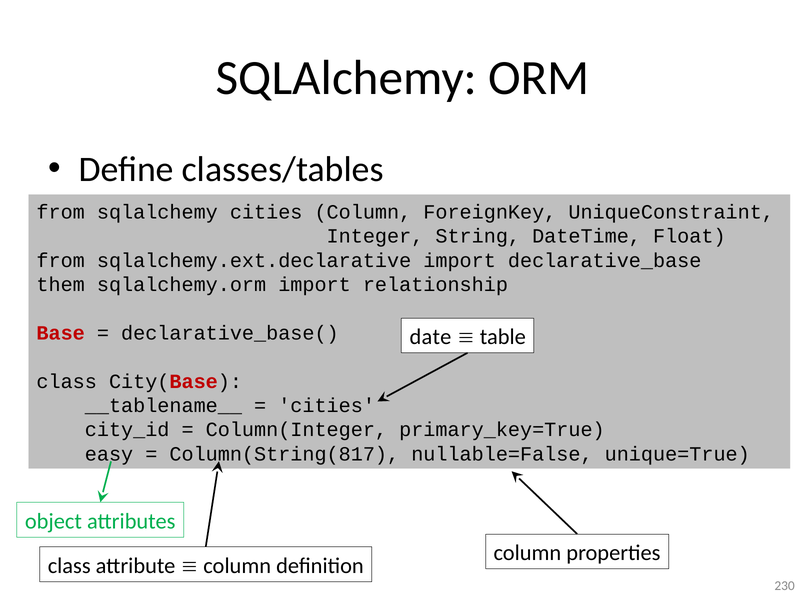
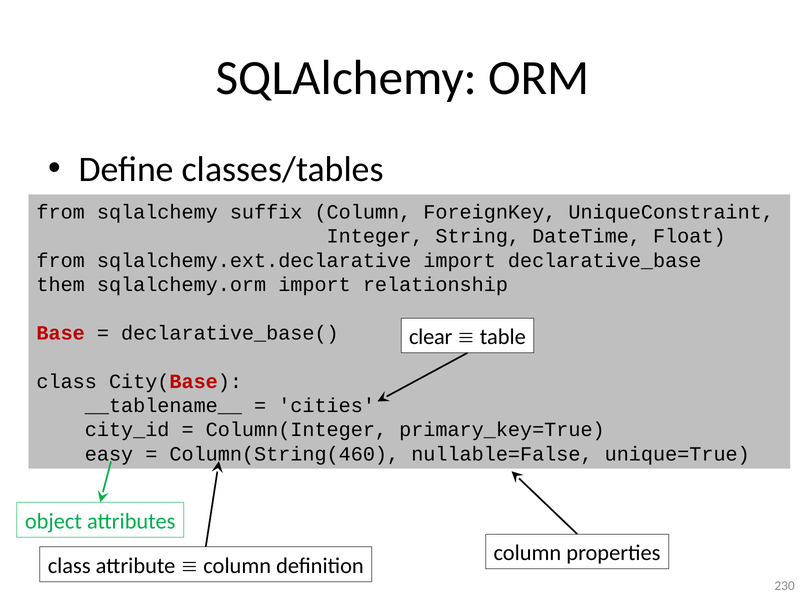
sqlalchemy cities: cities -> suffix
date: date -> clear
Column(String(817: Column(String(817 -> Column(String(460
